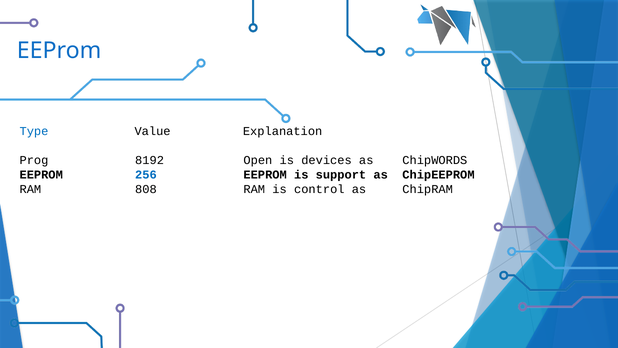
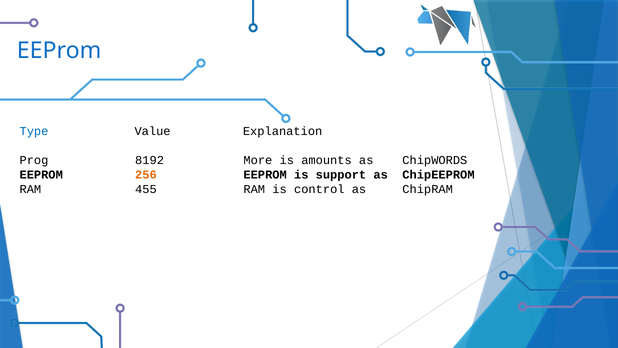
Open: Open -> More
devices: devices -> amounts
256 colour: blue -> orange
808: 808 -> 455
